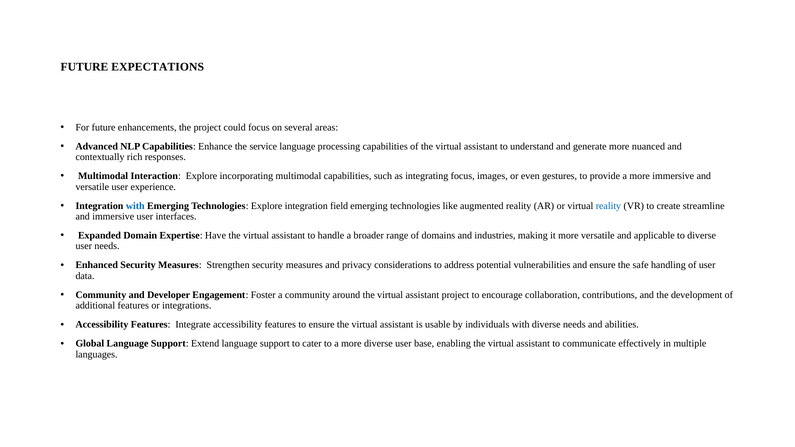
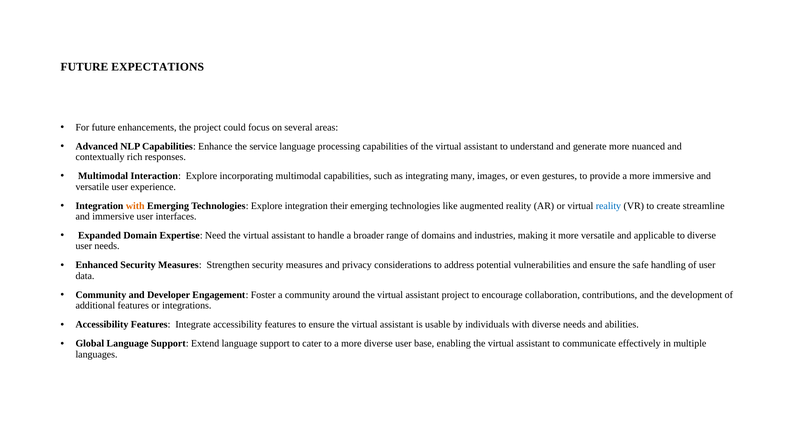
integrating focus: focus -> many
with at (135, 206) colour: blue -> orange
field: field -> their
Have: Have -> Need
